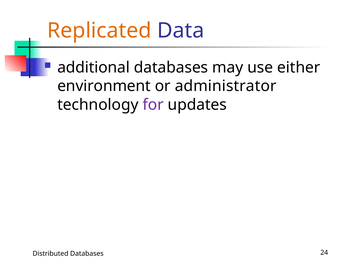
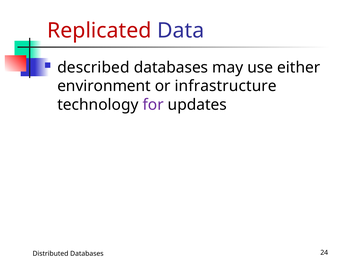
Replicated colour: orange -> red
additional: additional -> described
administrator: administrator -> infrastructure
